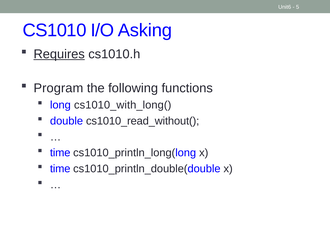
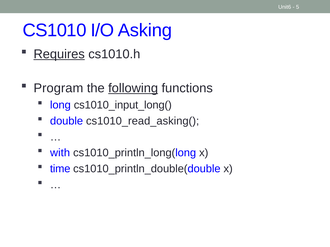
following underline: none -> present
cs1010_with_long(: cs1010_with_long( -> cs1010_input_long(
cs1010_read_without(: cs1010_read_without( -> cs1010_read_asking(
time at (60, 153): time -> with
